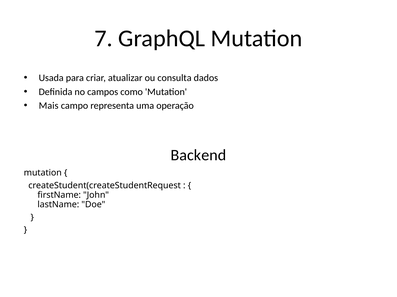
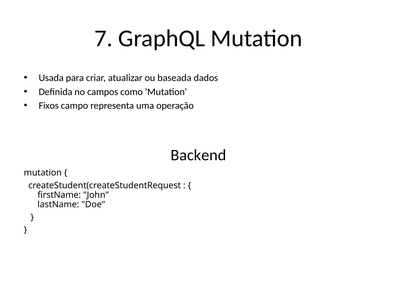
consulta: consulta -> baseada
Mais: Mais -> Fixos
